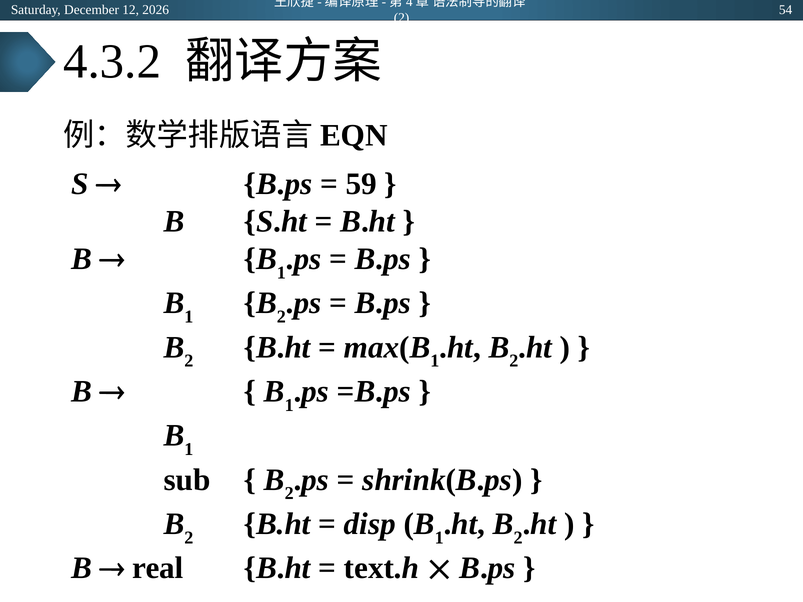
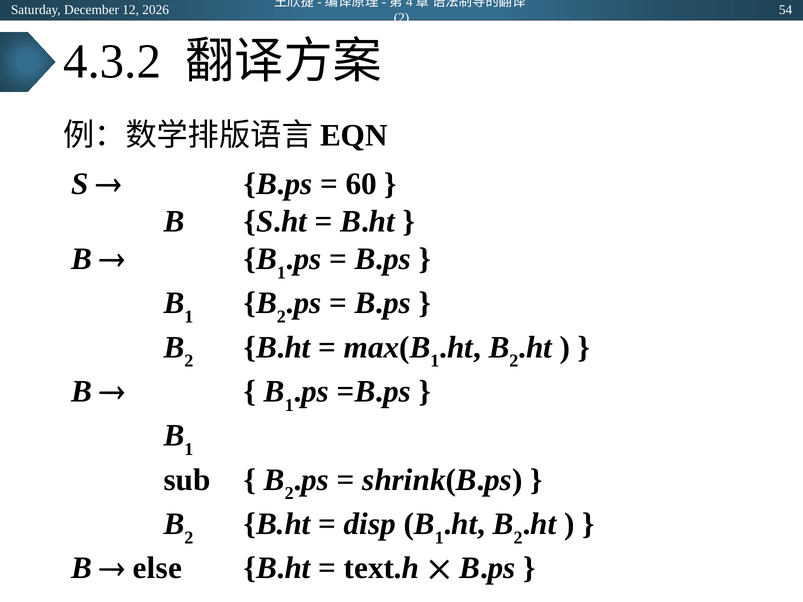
59: 59 -> 60
real: real -> else
